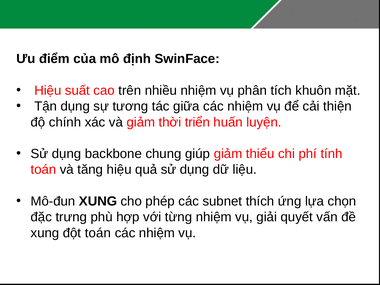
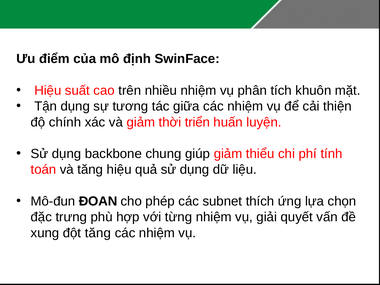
Mô-đun XUNG: XUNG -> ĐOAN
đột toán: toán -> tăng
